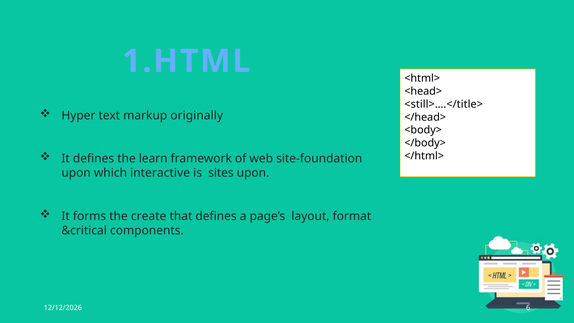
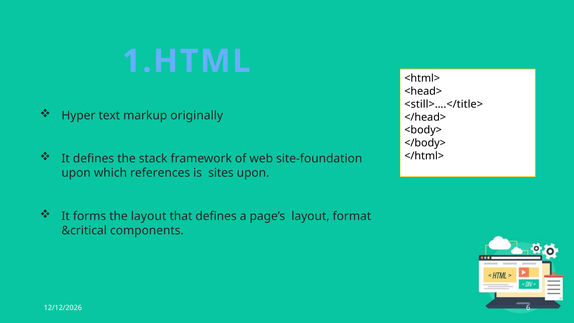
learn: learn -> stack
interactive: interactive -> references
the create: create -> layout
